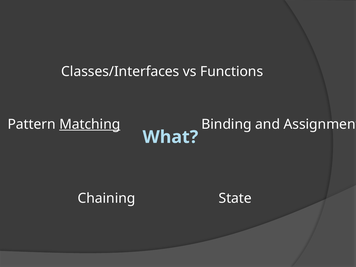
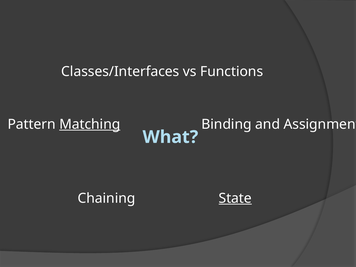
State underline: none -> present
